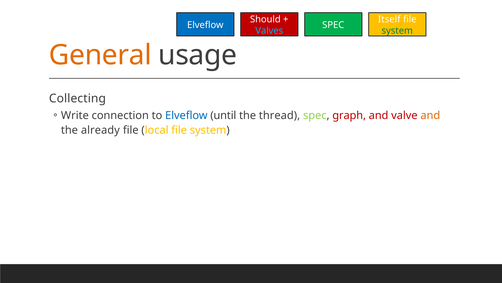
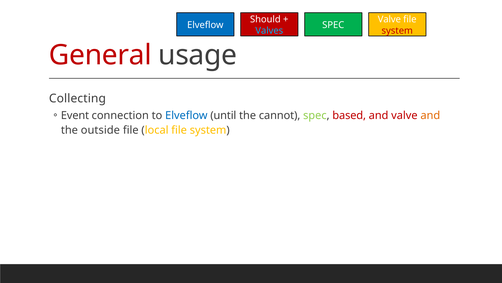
Itself at (389, 19): Itself -> Valve
system at (397, 31) colour: green -> red
General colour: orange -> red
Write: Write -> Event
thread: thread -> cannot
graph: graph -> based
already: already -> outside
